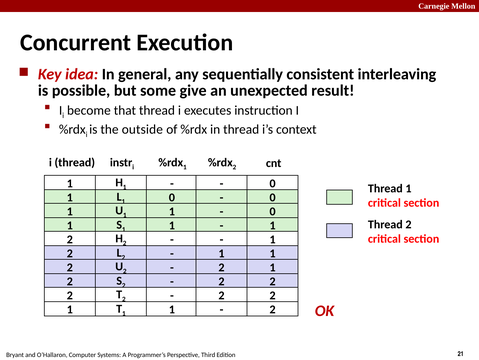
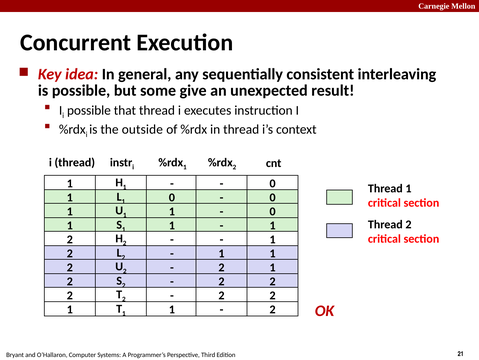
i become: become -> possible
